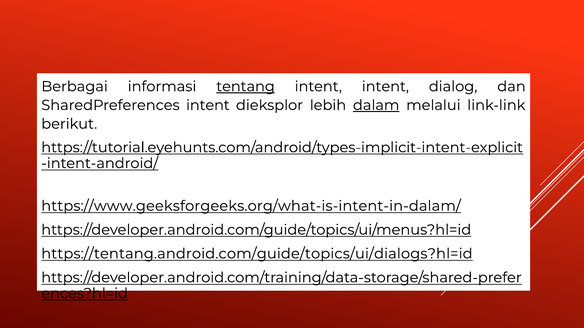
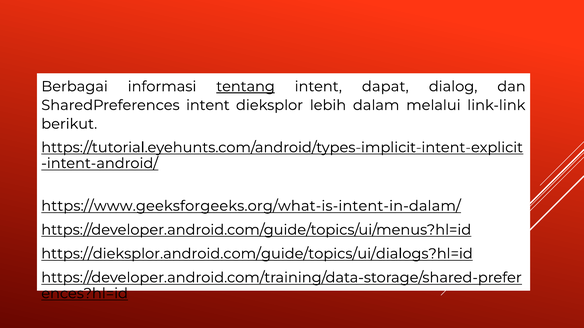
intent intent: intent -> dapat
dalam underline: present -> none
https://tentang.android.com/guide/topics/ui/dialogs?hl=id: https://tentang.android.com/guide/topics/ui/dialogs?hl=id -> https://dieksplor.android.com/guide/topics/ui/dialogs?hl=id
